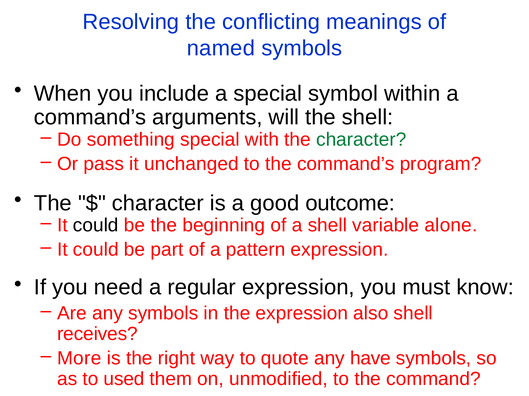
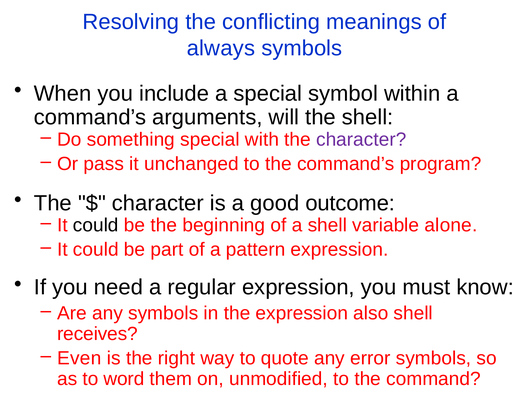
named: named -> always
character at (361, 140) colour: green -> purple
More: More -> Even
have: have -> error
used: used -> word
